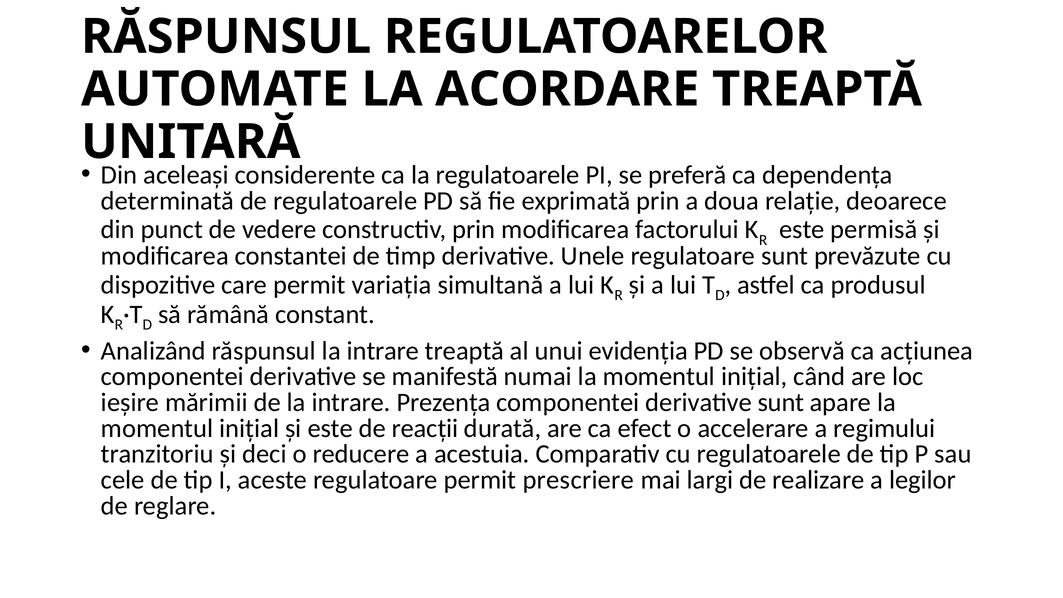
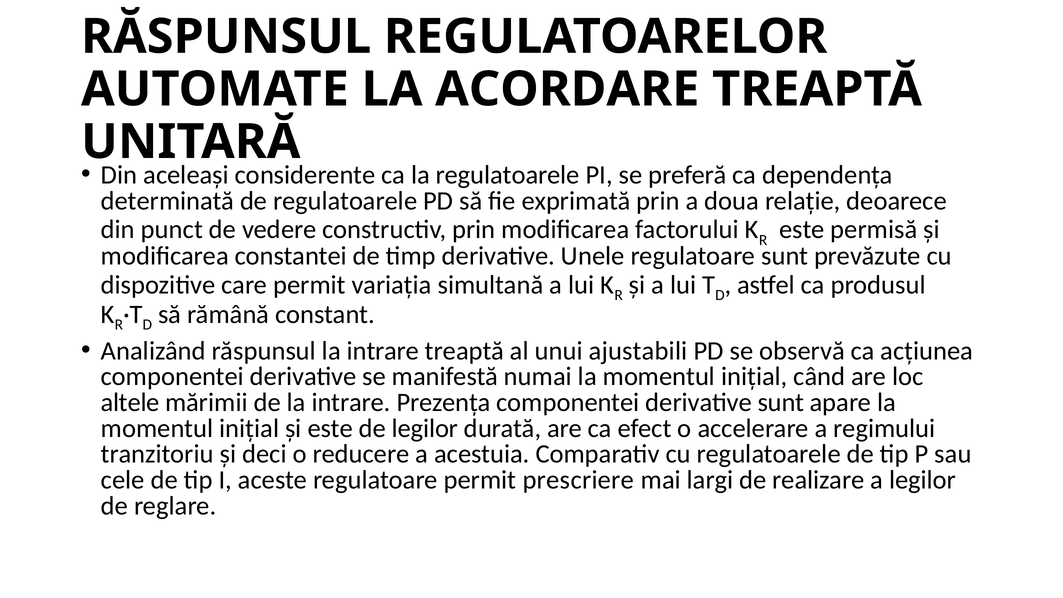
evidenția: evidenția -> ajustabili
ieșire: ieșire -> altele
de reacții: reacții -> legilor
